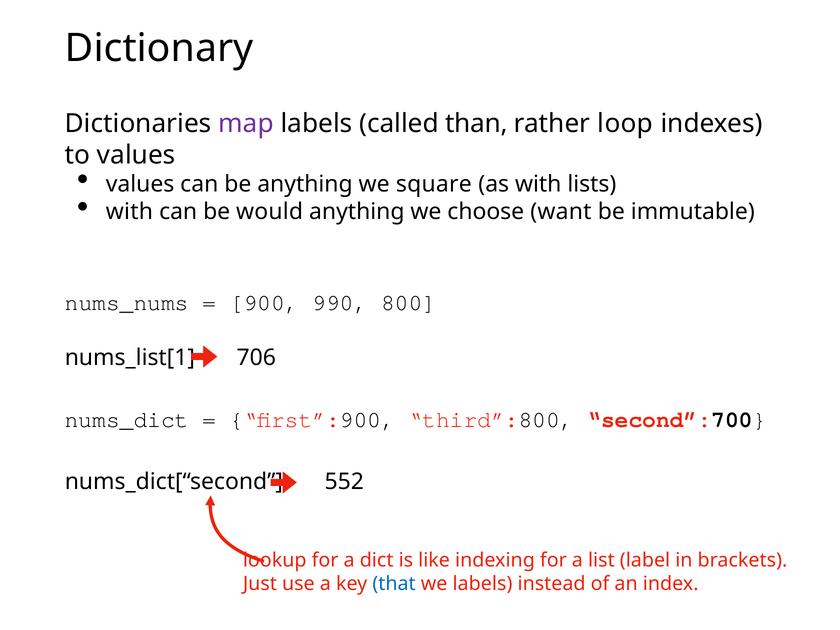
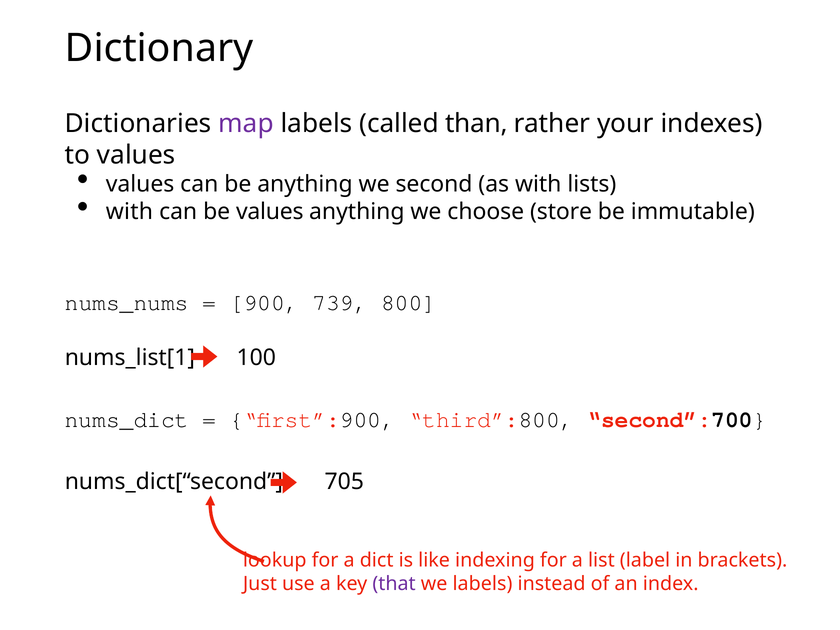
loop: loop -> your
square: square -> second
be would: would -> values
want: want -> store
990: 990 -> 739
706: 706 -> 100
552: 552 -> 705
that colour: blue -> purple
